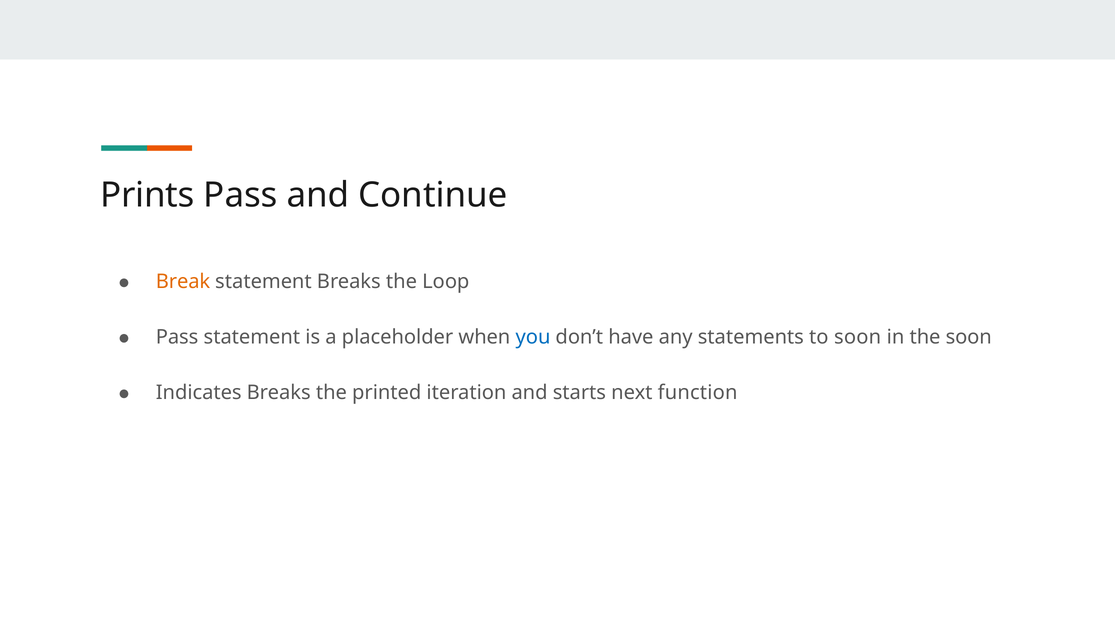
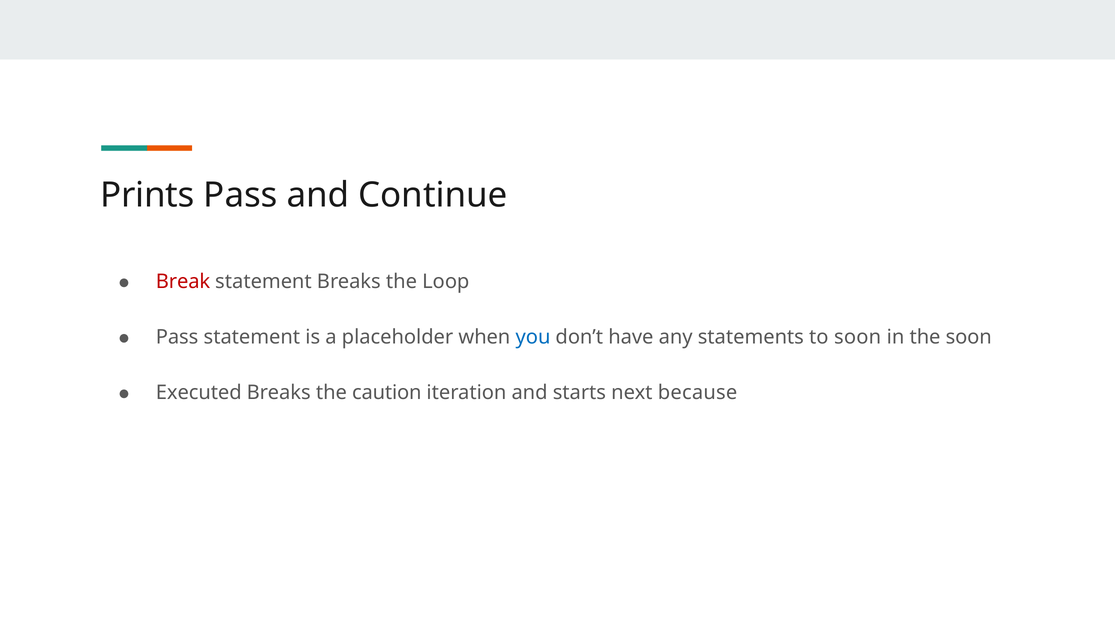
Break colour: orange -> red
Indicates: Indicates -> Executed
printed: printed -> caution
function: function -> because
